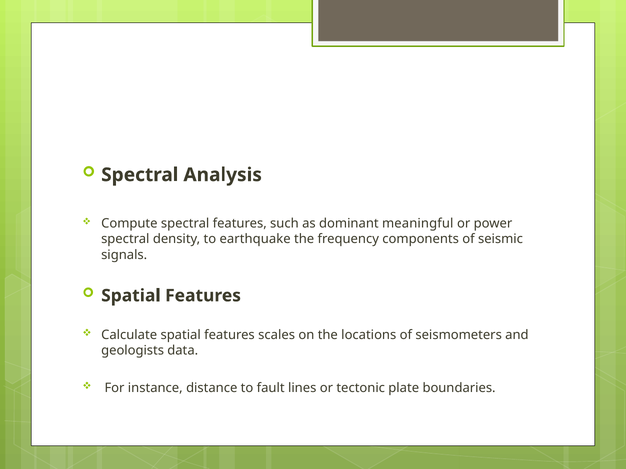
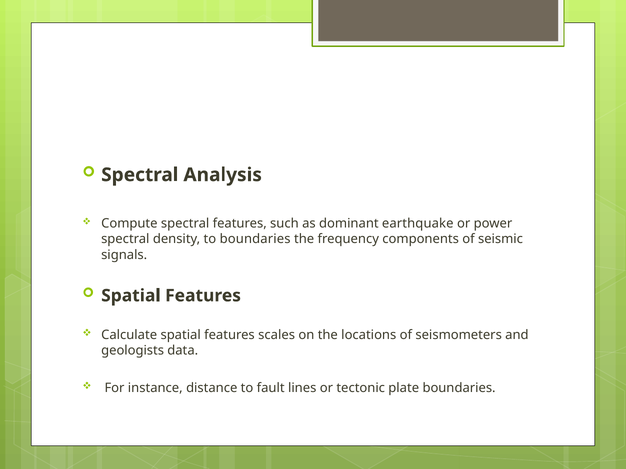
meaningful: meaningful -> earthquake
to earthquake: earthquake -> boundaries
